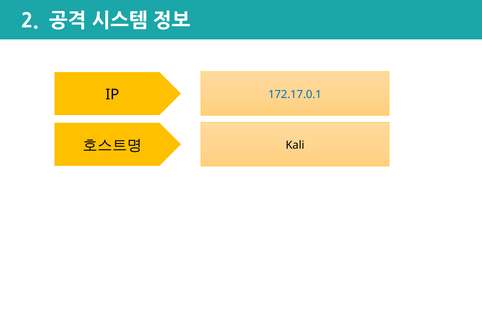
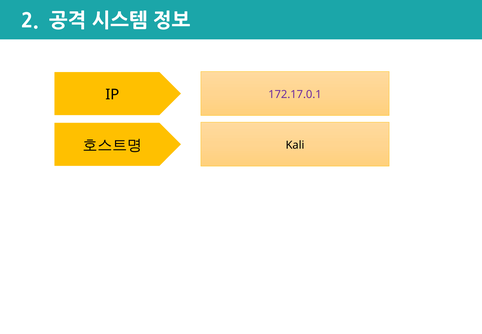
172.17.0.1 colour: blue -> purple
